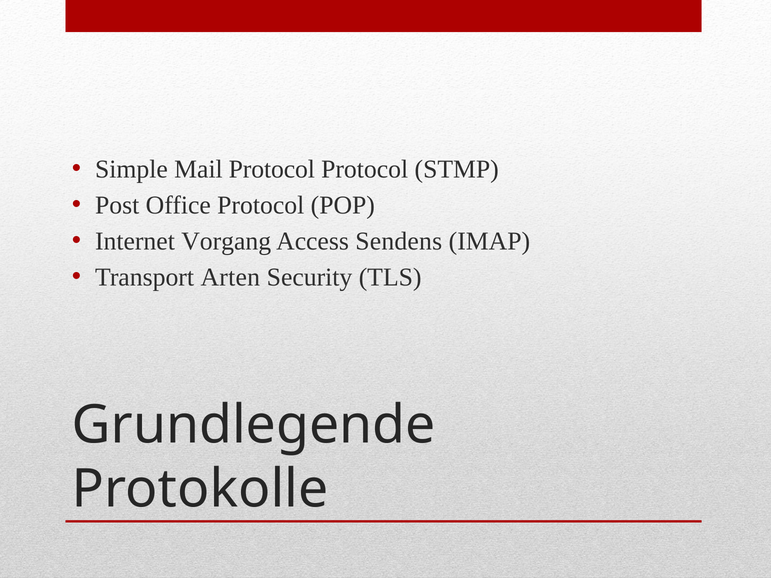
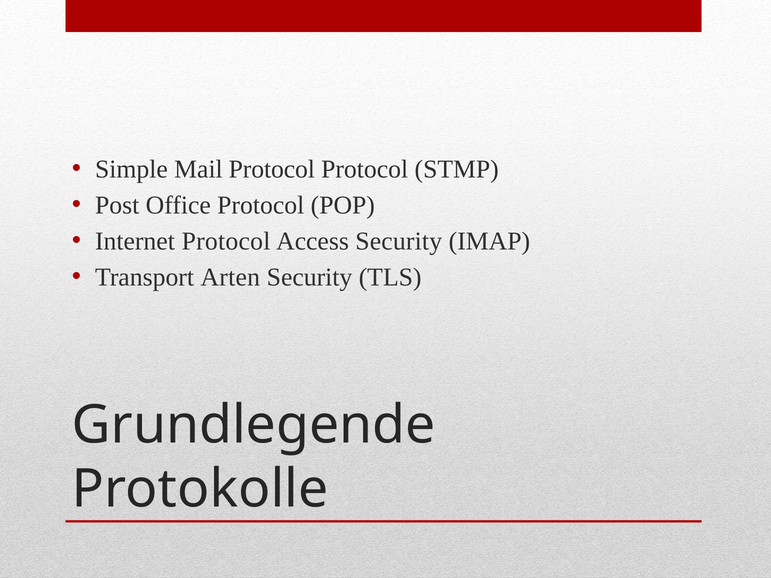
Internet Vorgang: Vorgang -> Protocol
Access Sendens: Sendens -> Security
